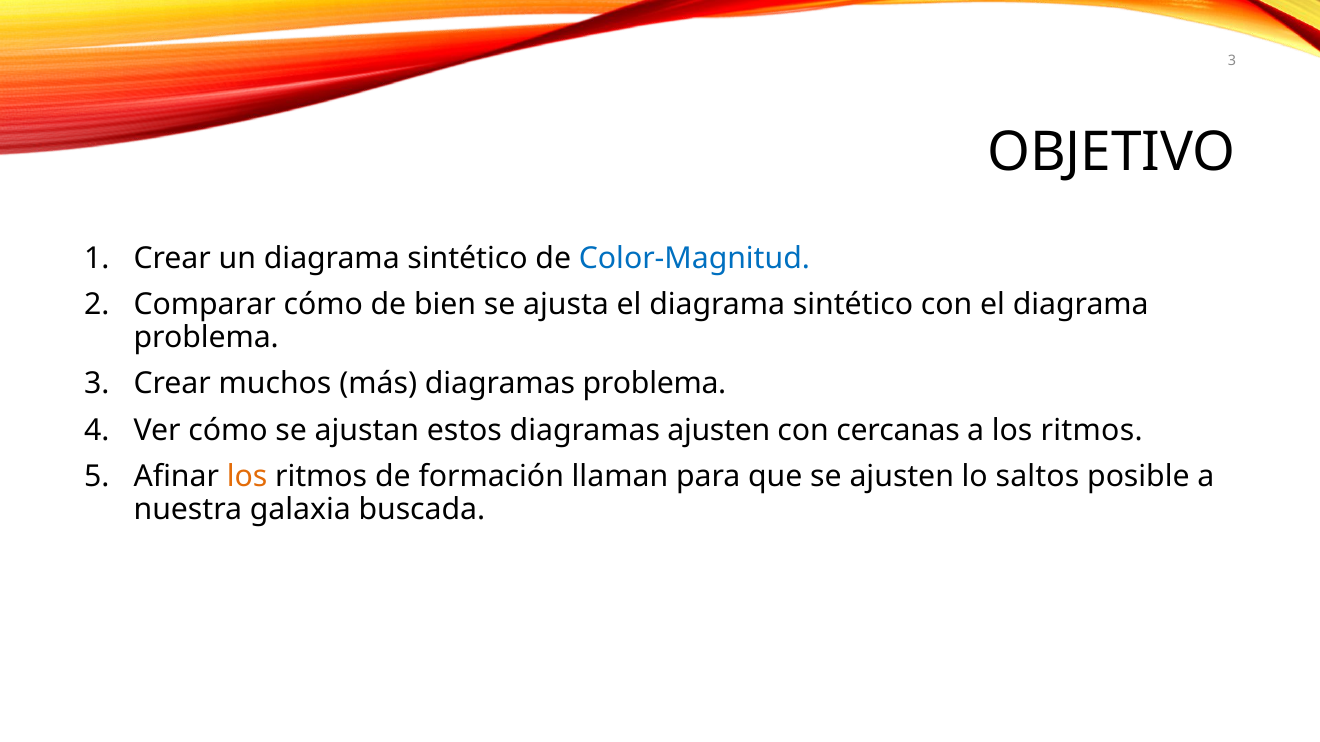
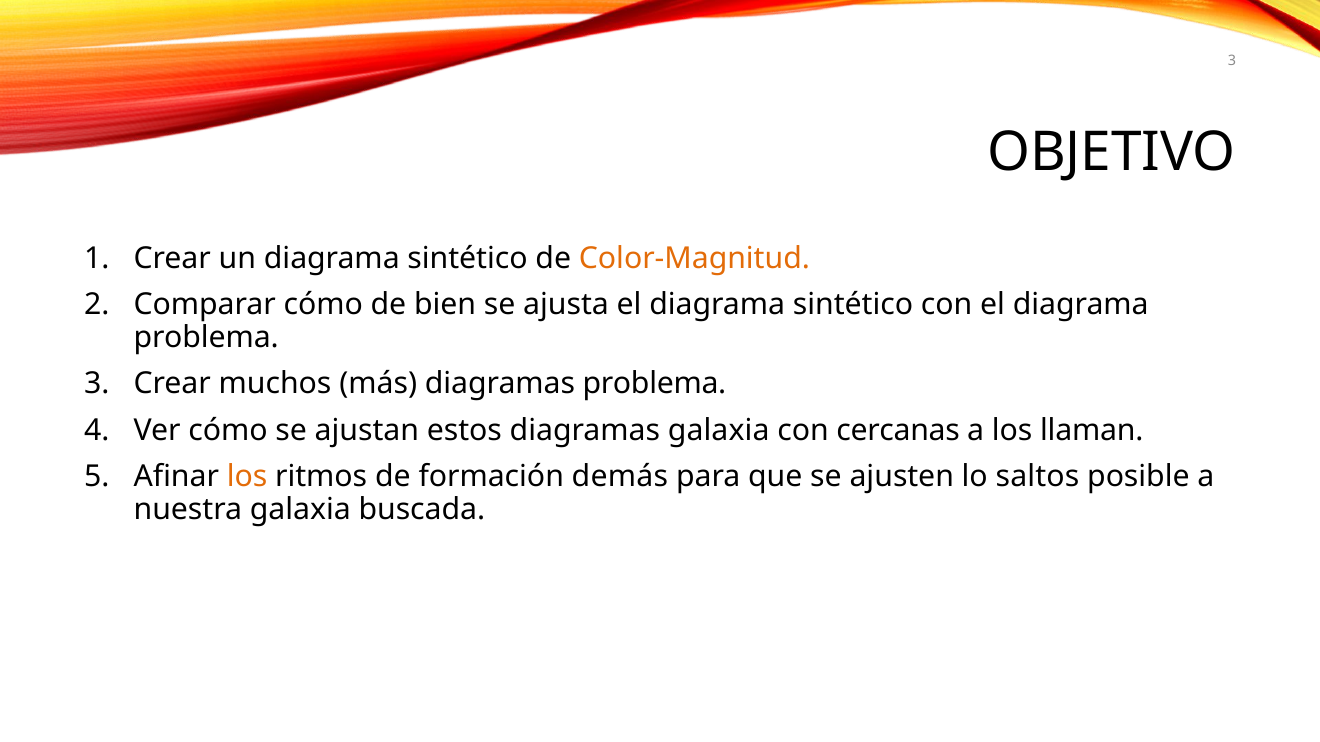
Color-Magnitud colour: blue -> orange
diagramas ajusten: ajusten -> galaxia
a los ritmos: ritmos -> llaman
llaman: llaman -> demás
